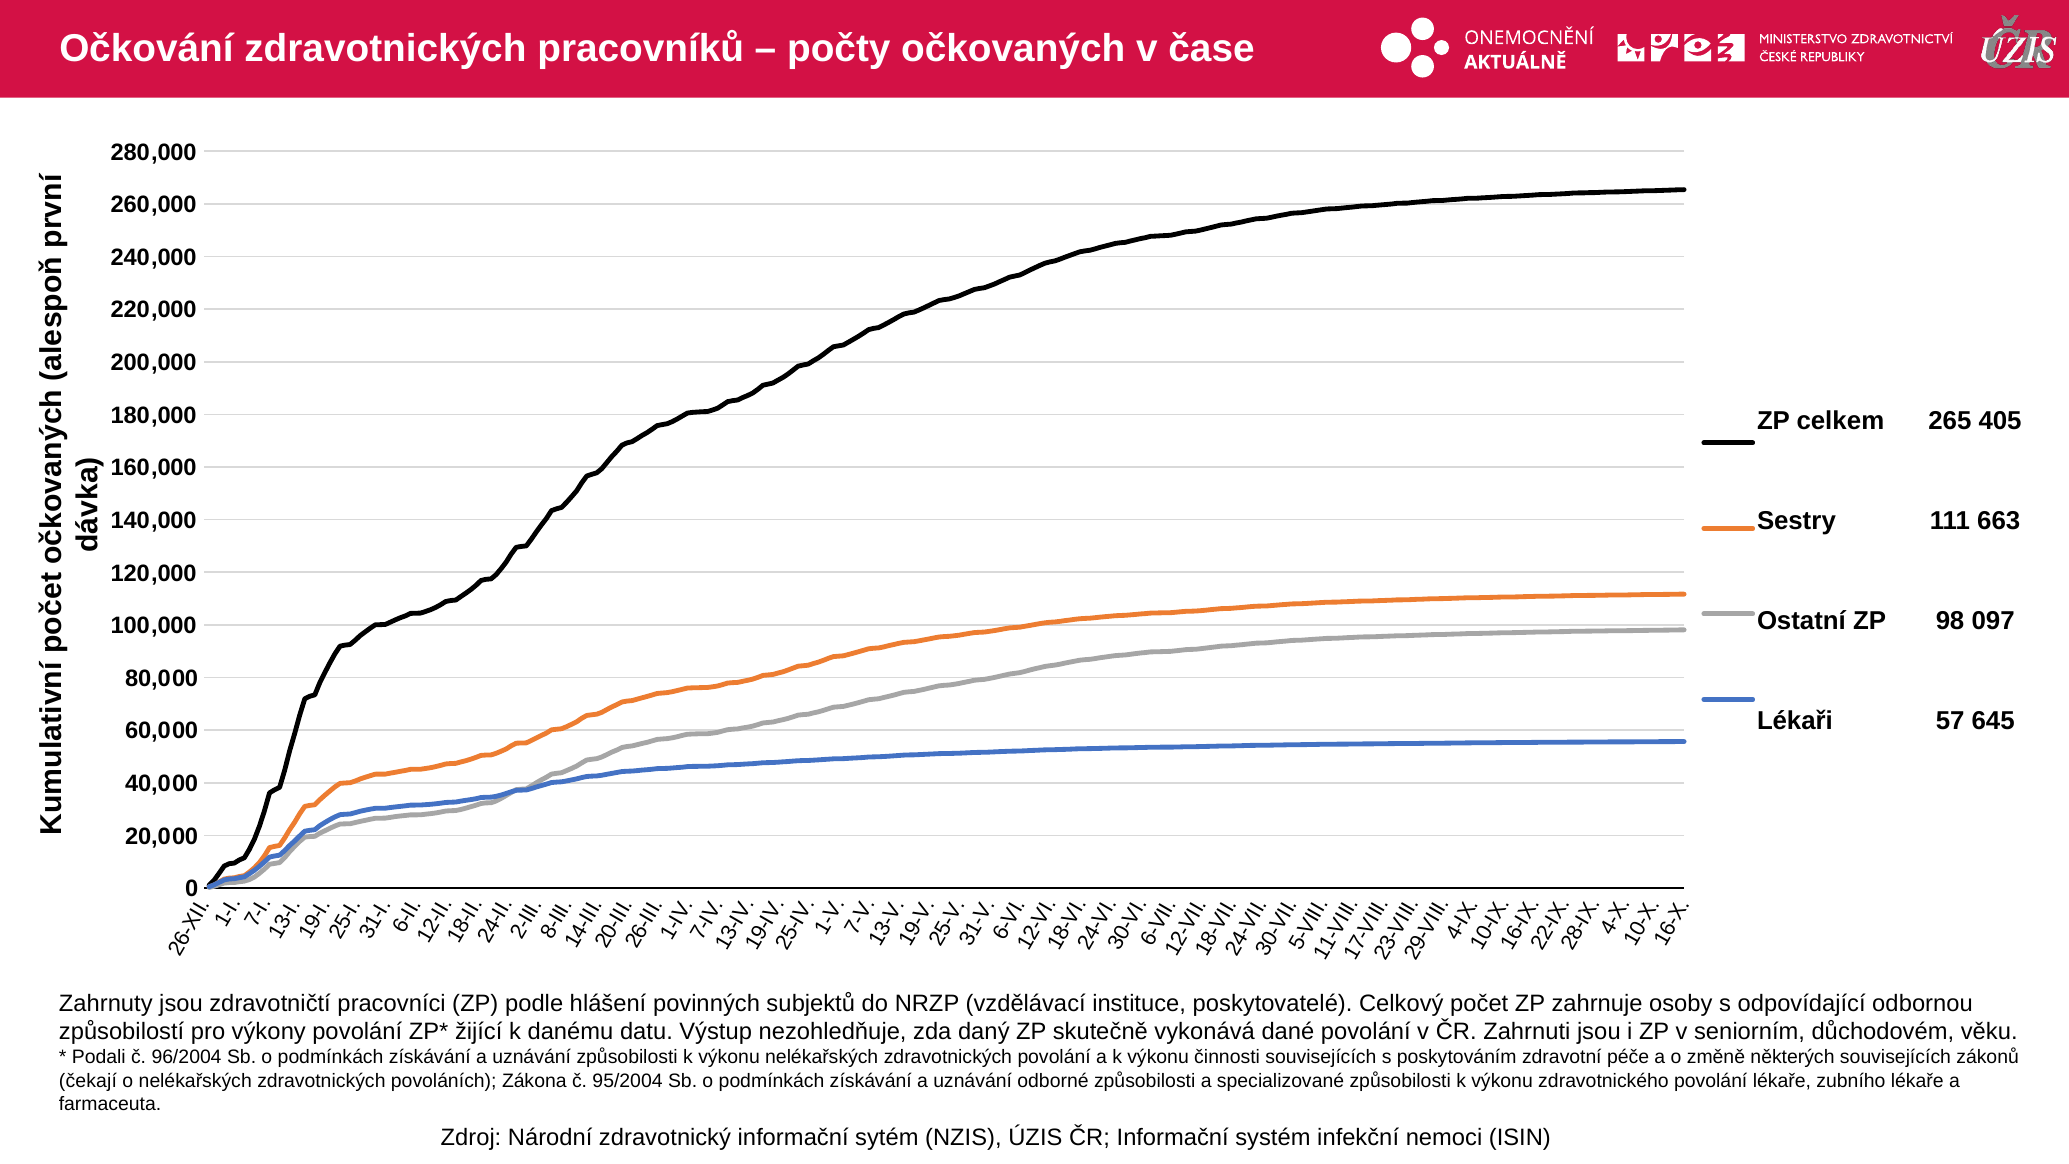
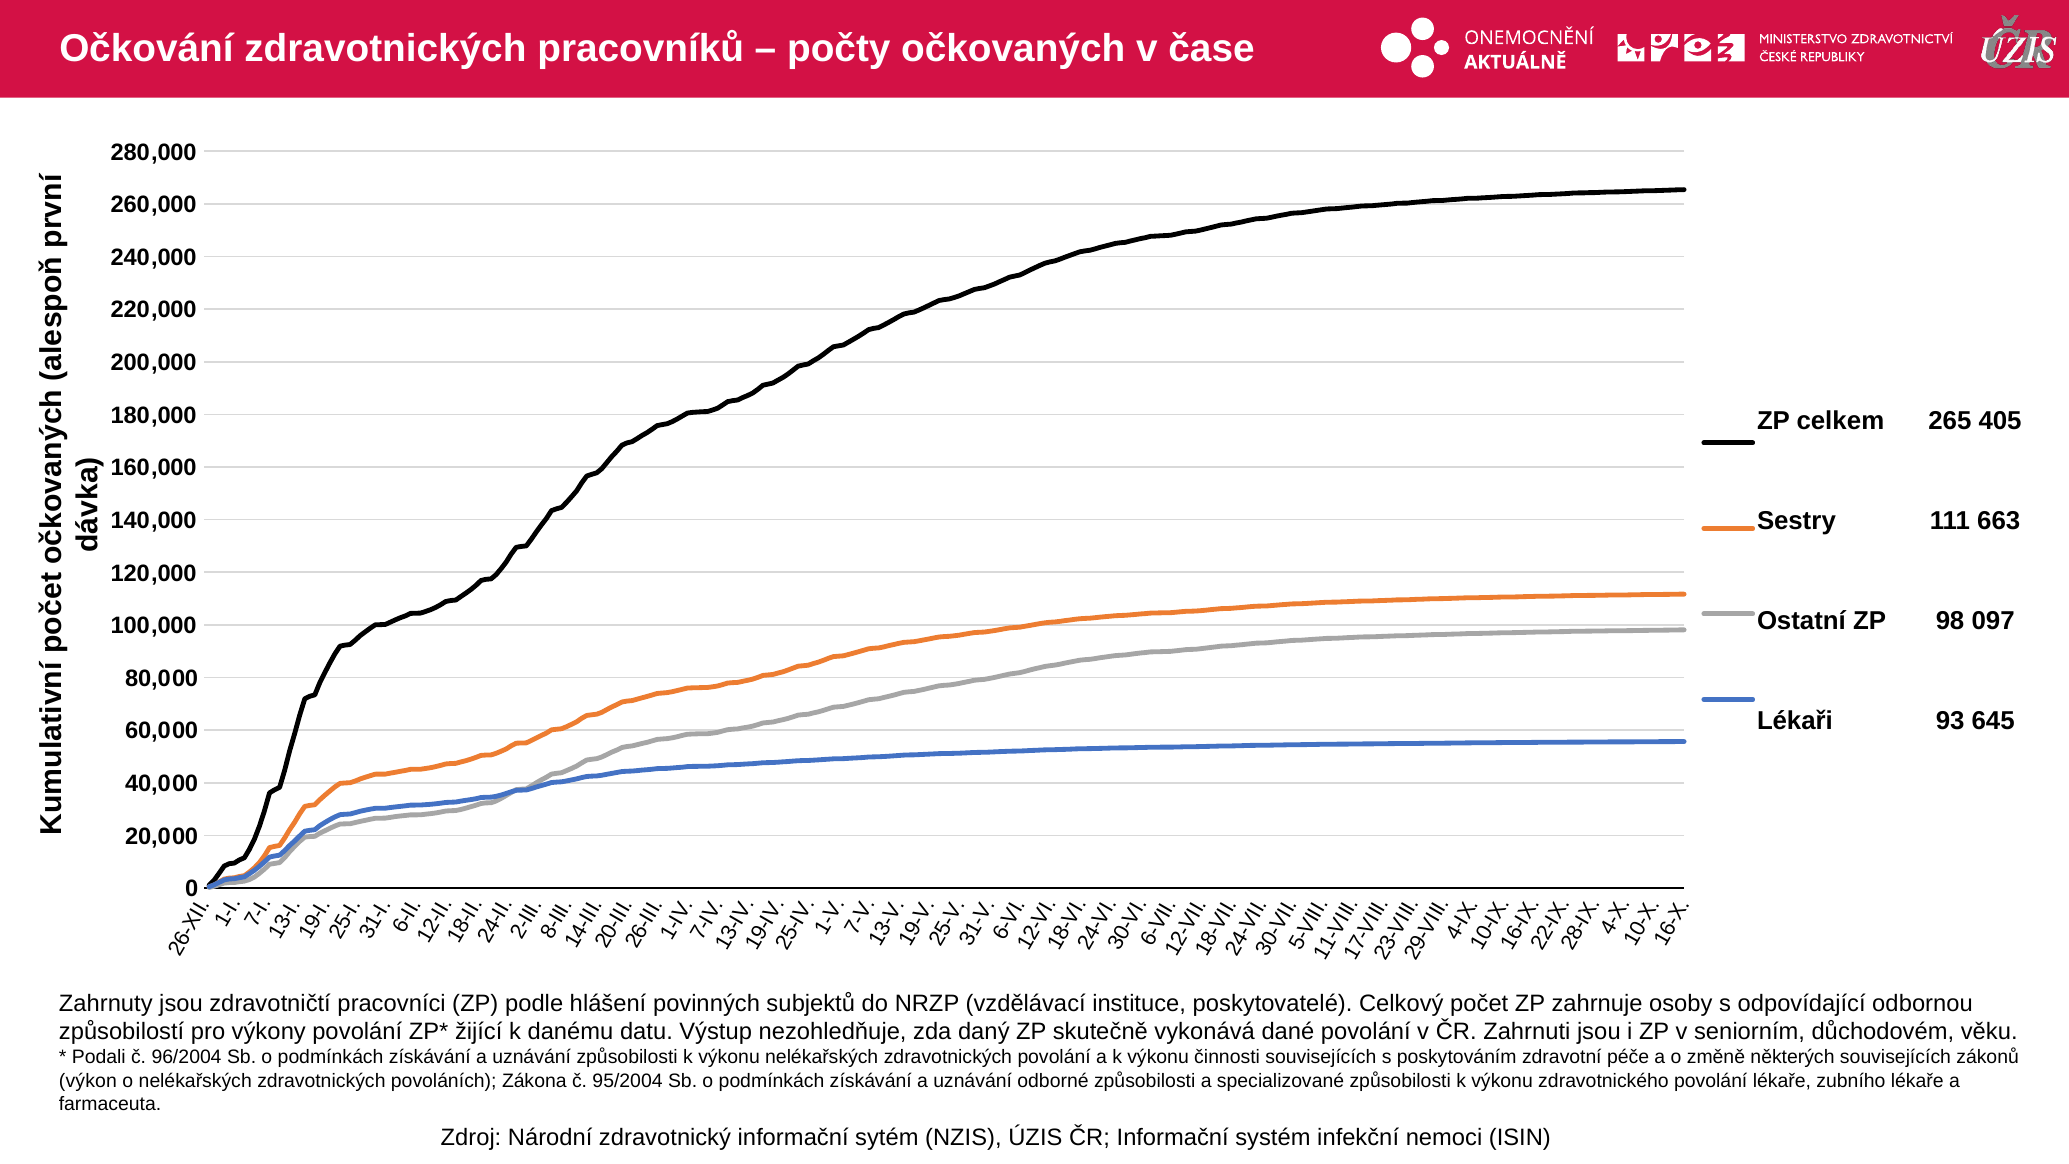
57: 57 -> 93
čekají: čekají -> výkon
